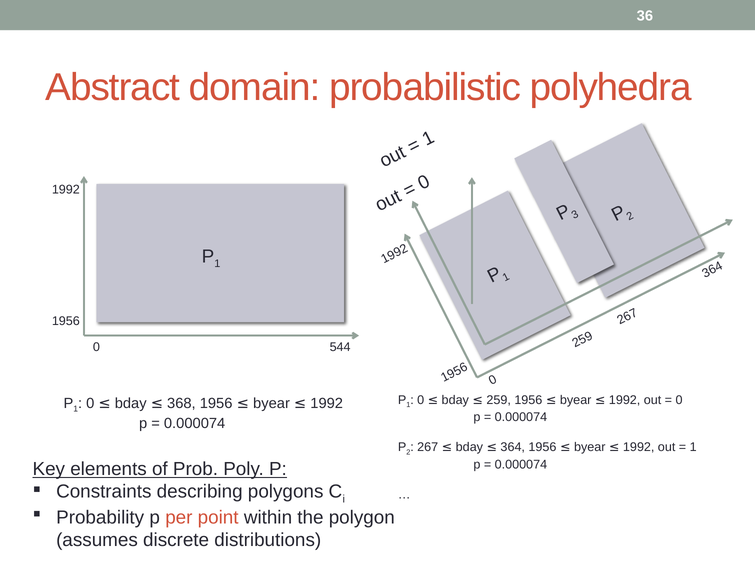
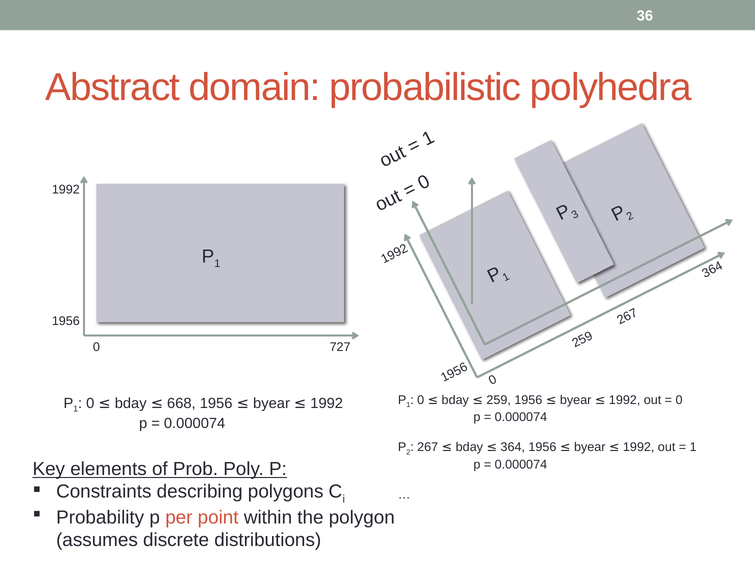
544: 544 -> 727
368: 368 -> 668
